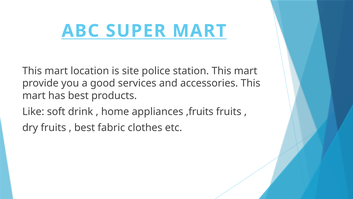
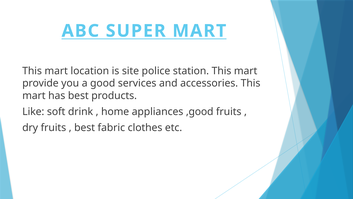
,fruits: ,fruits -> ,good
